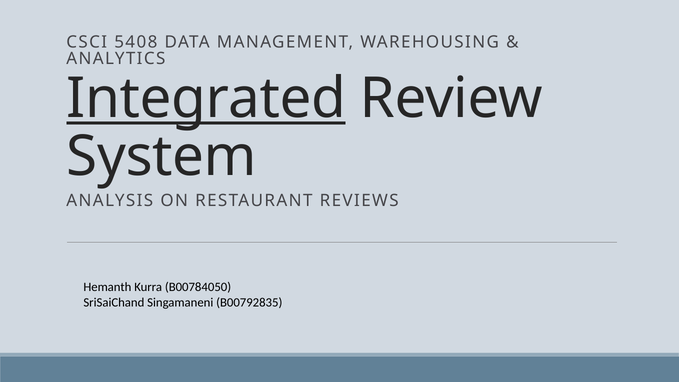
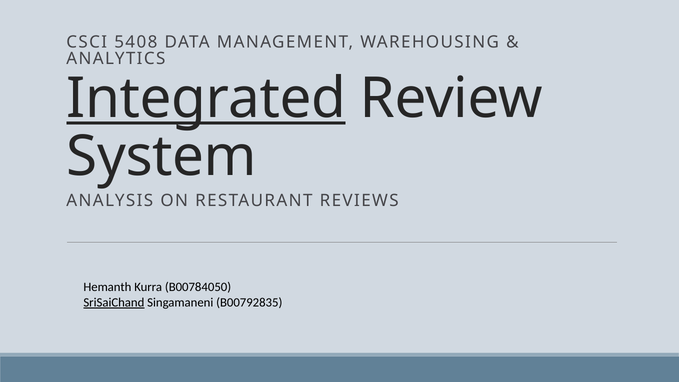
SriSaiChand underline: none -> present
